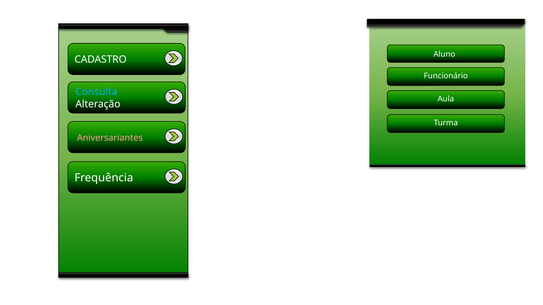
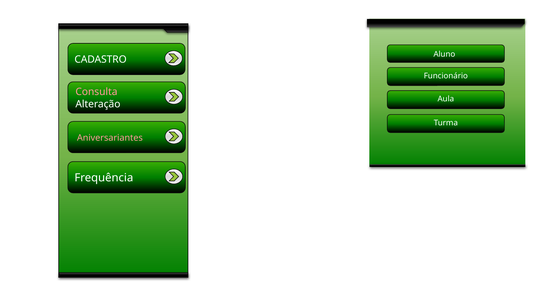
Consulta colour: light blue -> pink
